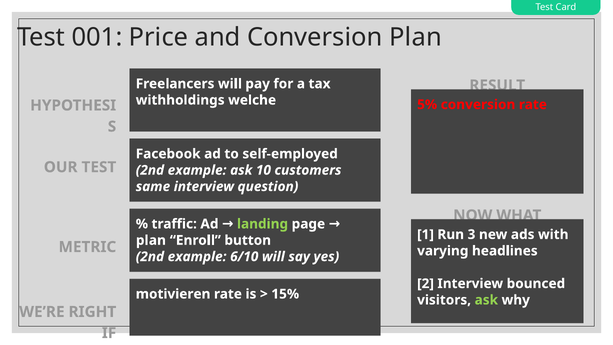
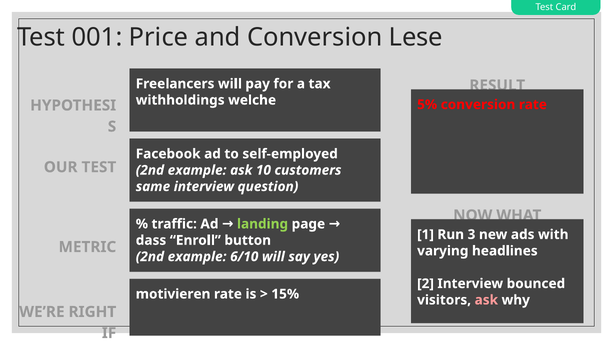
Conversion Plan: Plan -> Lese
plan at (151, 240): plan -> dass
ask at (486, 300) colour: light green -> pink
